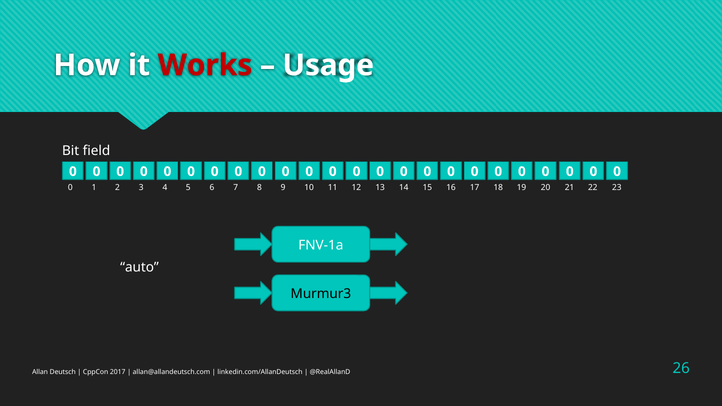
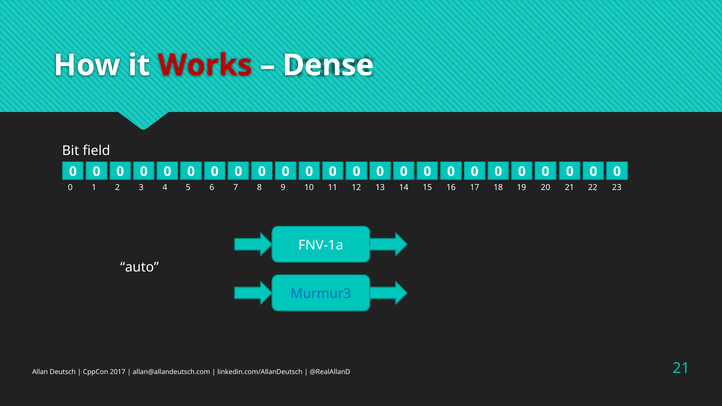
Usage: Usage -> Dense
Murmur3 colour: black -> blue
@RealAllanD 26: 26 -> 21
